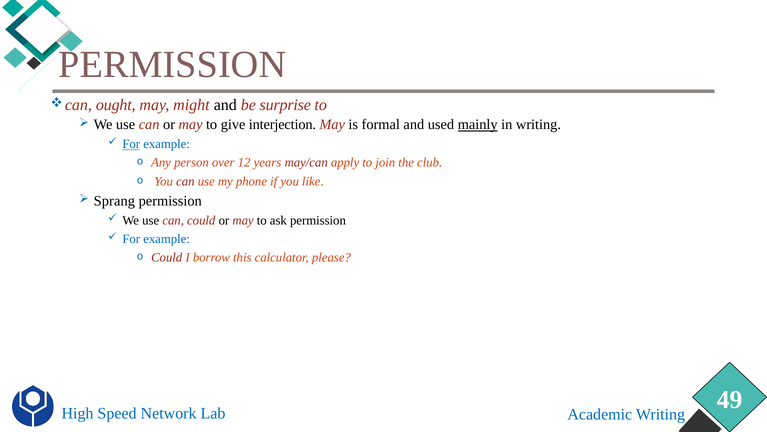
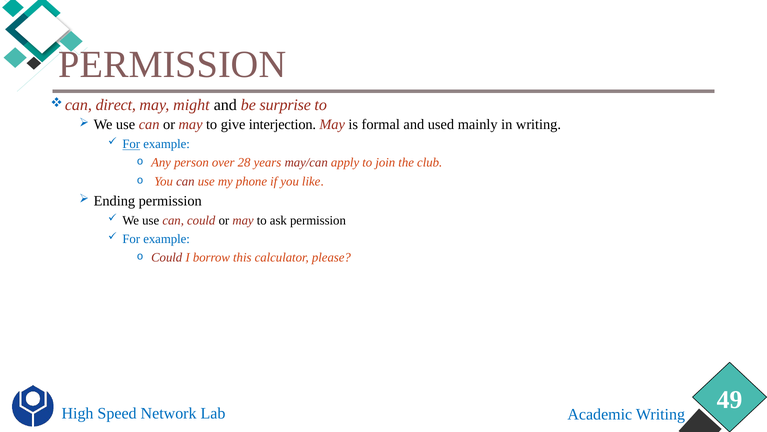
ought: ought -> direct
mainly underline: present -> none
12: 12 -> 28
Sprang: Sprang -> Ending
